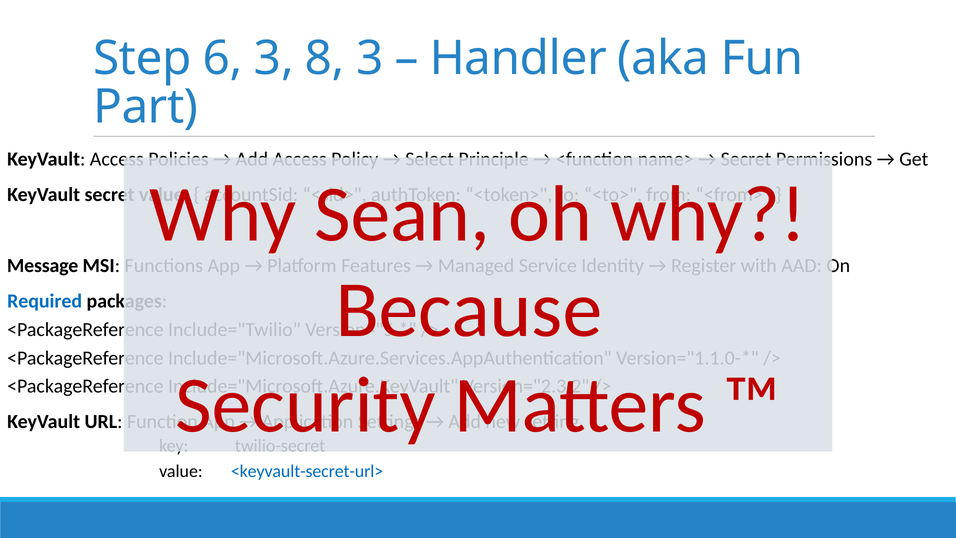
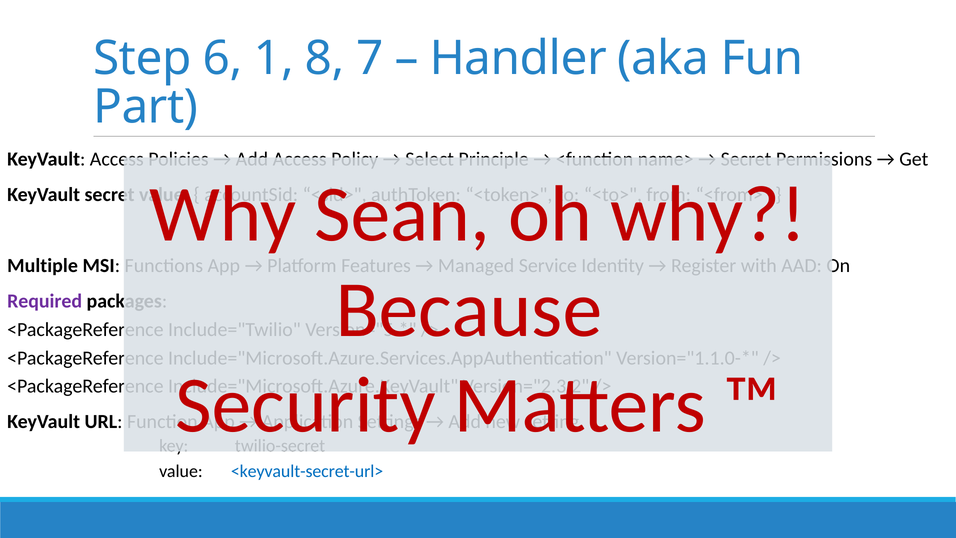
6 3: 3 -> 1
8 3: 3 -> 7
Message: Message -> Multiple
Required colour: blue -> purple
